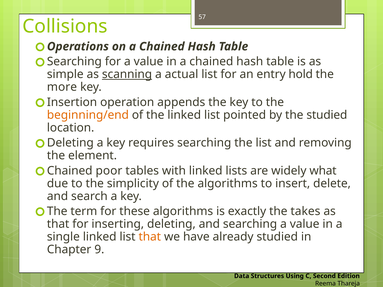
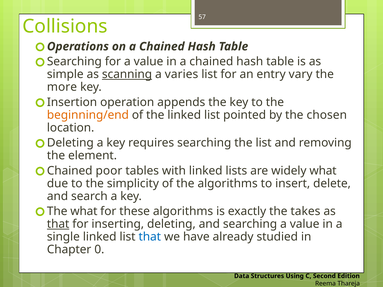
actual: actual -> varies
hold: hold -> vary
the studied: studied -> chosen
term at (84, 211): term -> what
that at (58, 224) underline: none -> present
that at (150, 237) colour: orange -> blue
9: 9 -> 0
